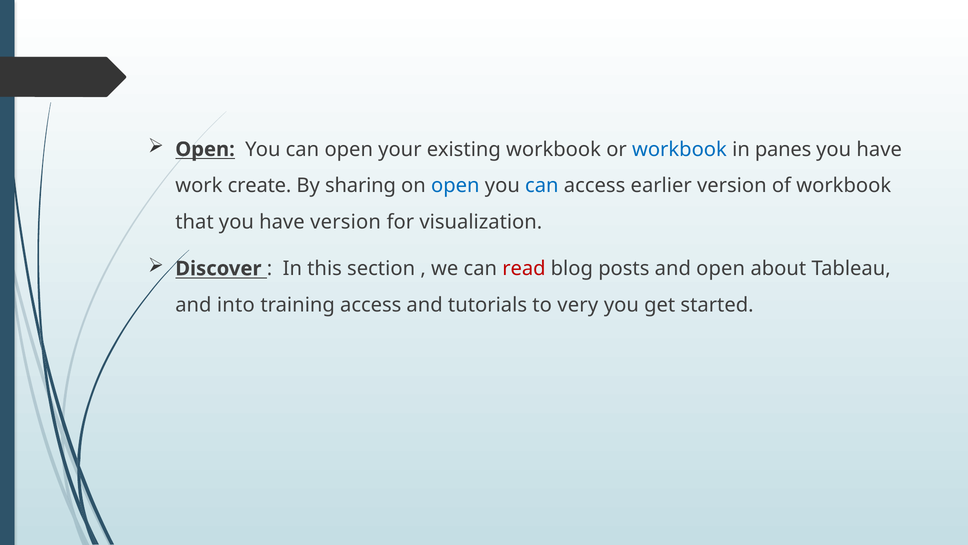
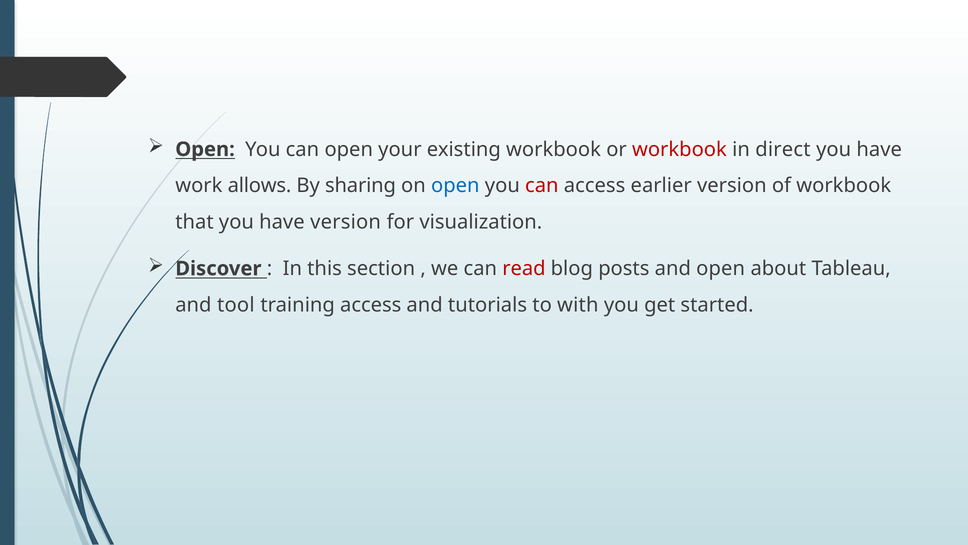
workbook at (679, 149) colour: blue -> red
panes: panes -> direct
create: create -> allows
can at (542, 186) colour: blue -> red
into: into -> tool
very: very -> with
